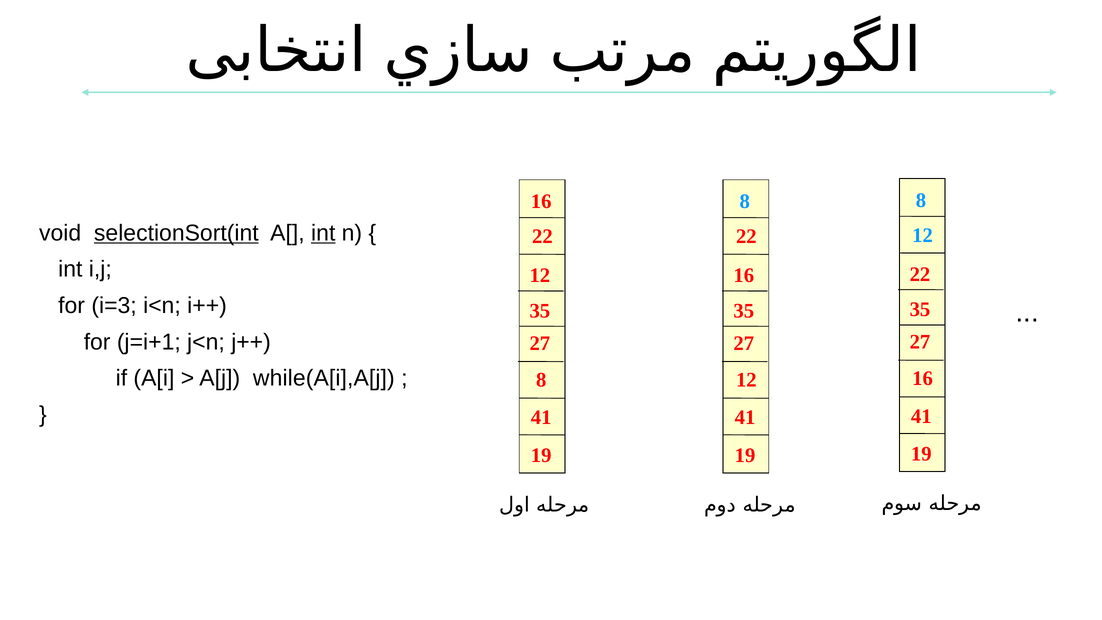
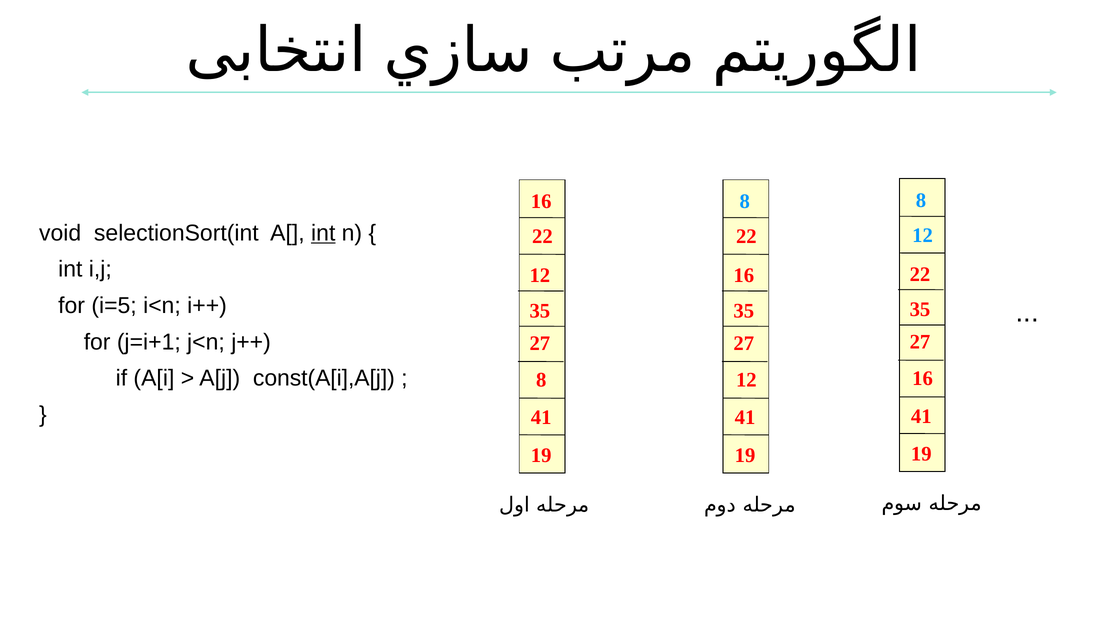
selectionSort(int underline: present -> none
i=3: i=3 -> i=5
while(A[i],A[j: while(A[i],A[j -> const(A[i],A[j
